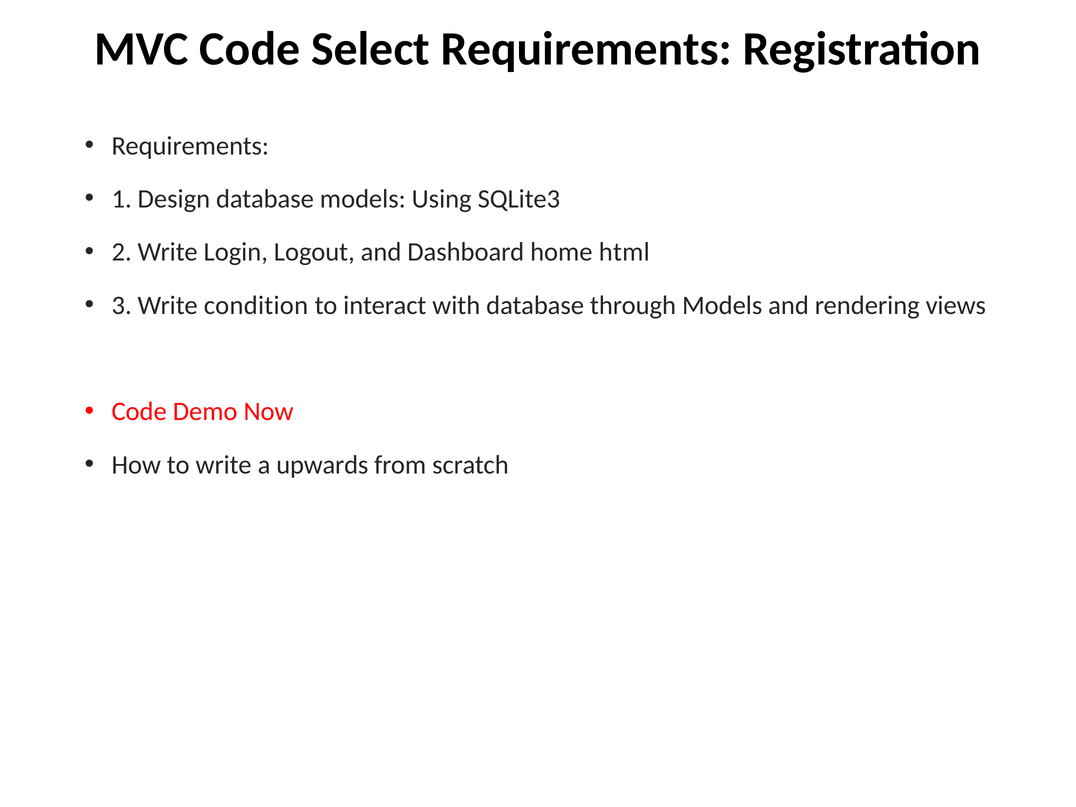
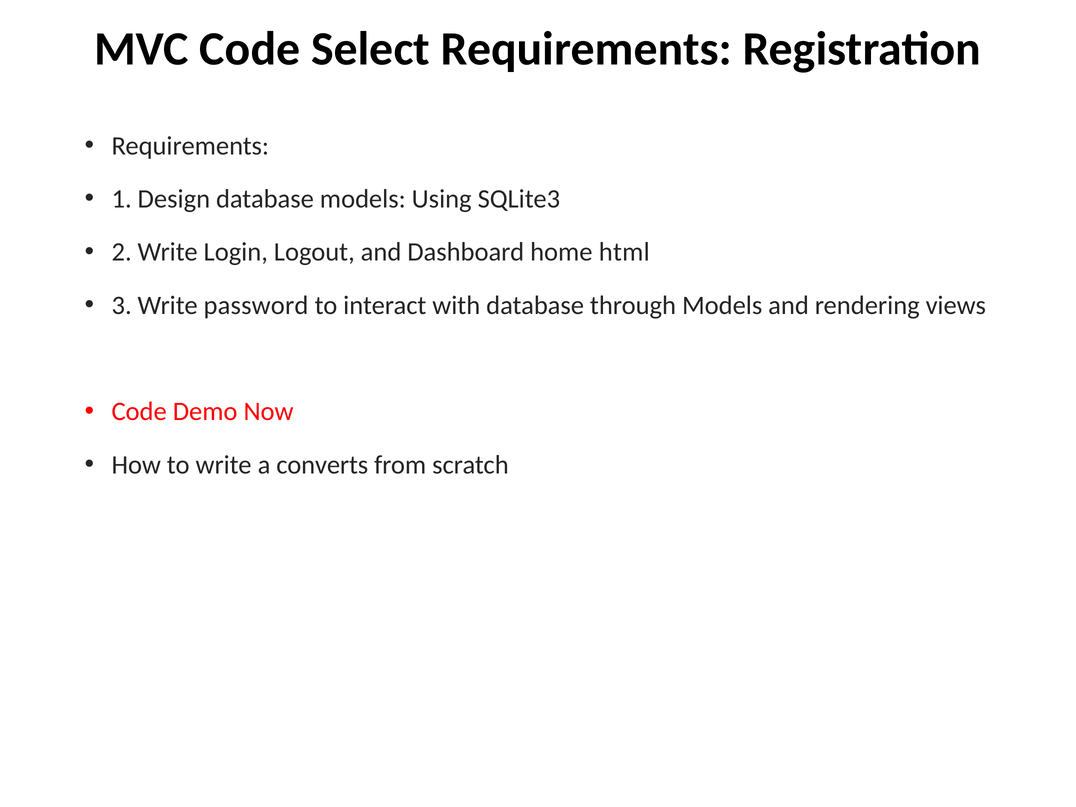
condition: condition -> password
upwards: upwards -> converts
